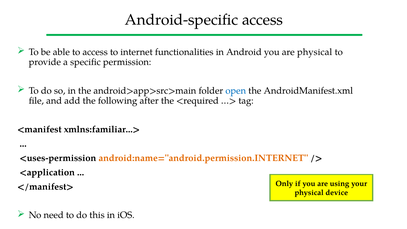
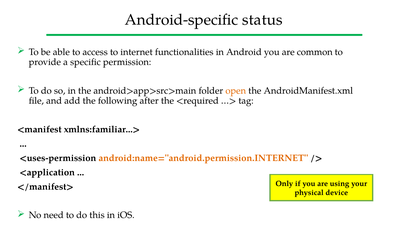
Android-specific access: access -> status
are physical: physical -> common
open colour: blue -> orange
